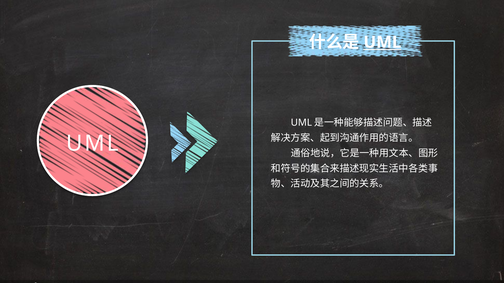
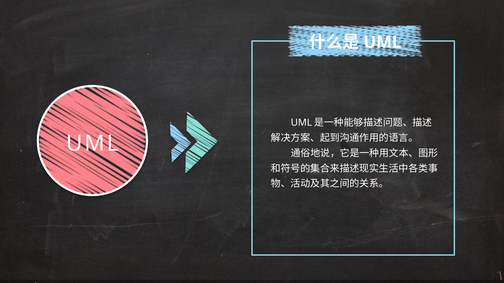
UML at (382, 42) underline: present -> none
